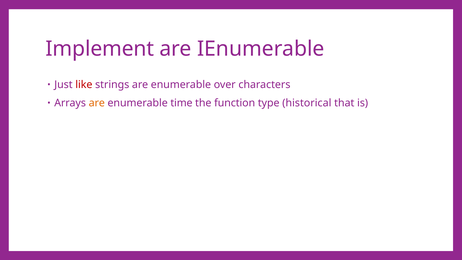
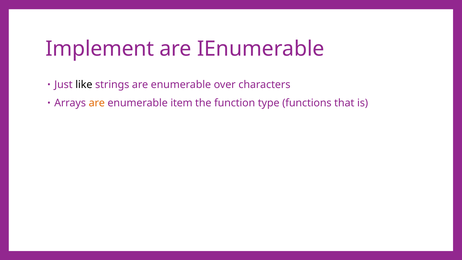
like colour: red -> black
time: time -> item
historical: historical -> functions
